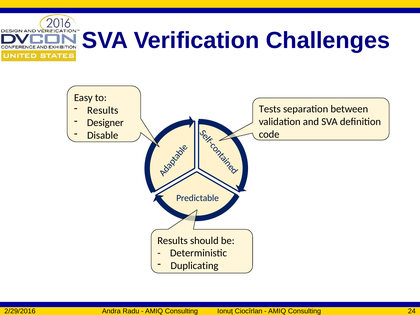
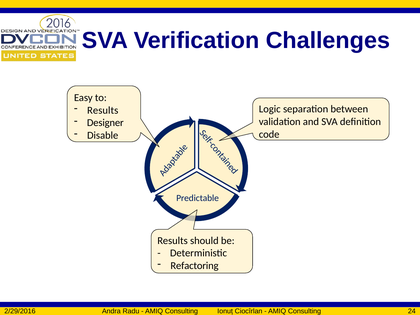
Tests: Tests -> Logic
Duplicating: Duplicating -> Refactoring
